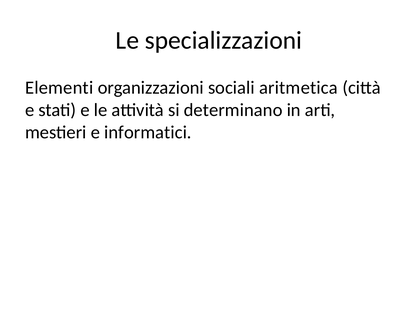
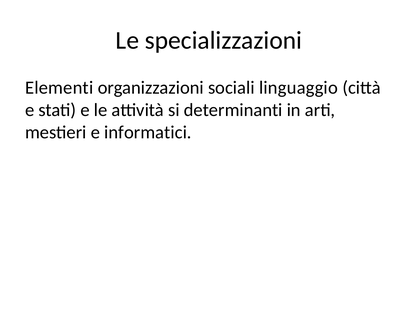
aritmetica: aritmetica -> linguaggio
determinano: determinano -> determinanti
